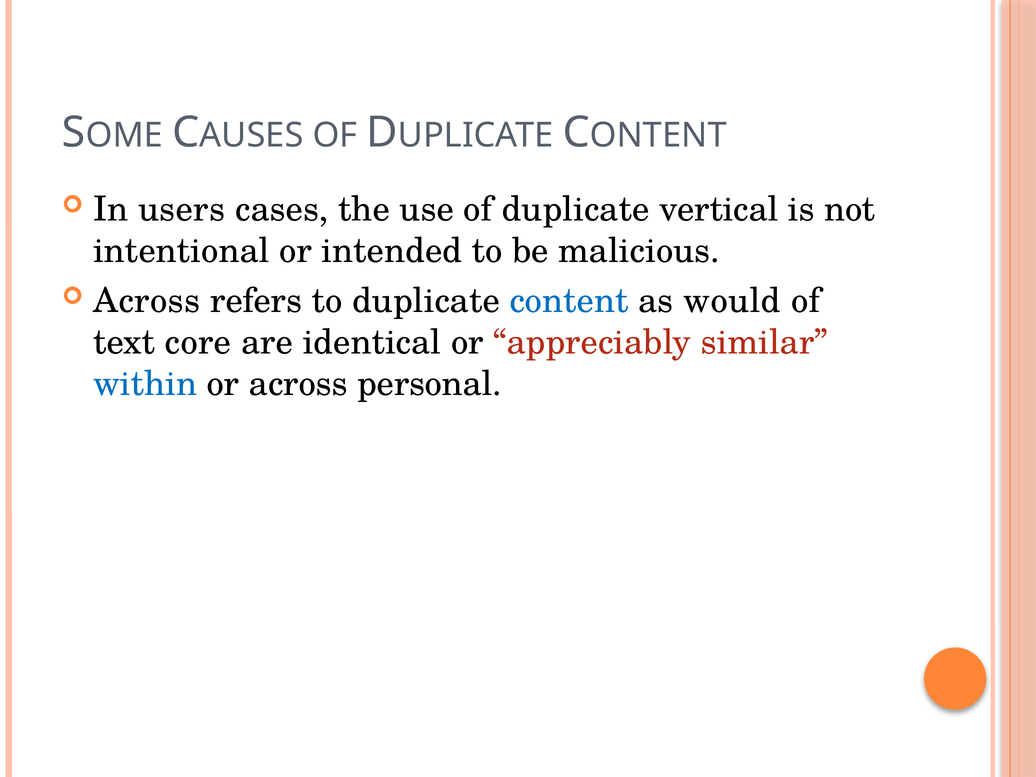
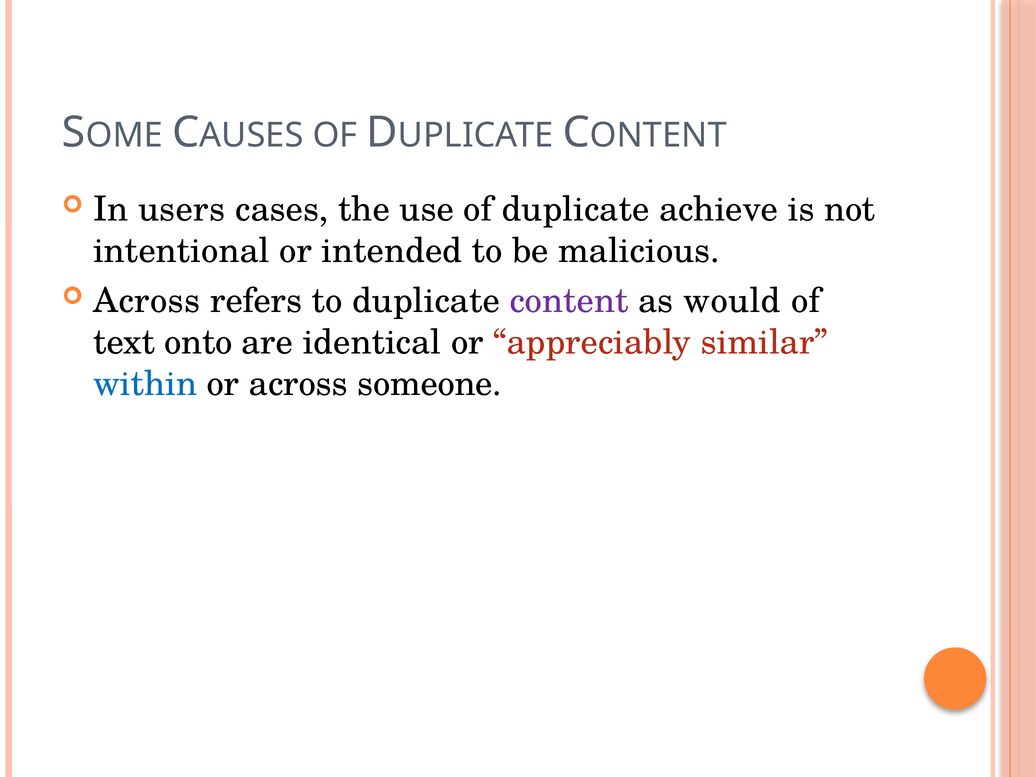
vertical: vertical -> achieve
content colour: blue -> purple
core: core -> onto
personal: personal -> someone
